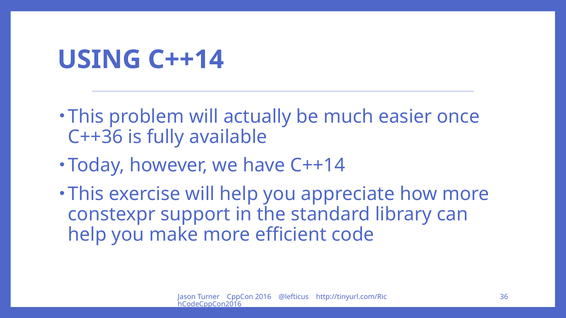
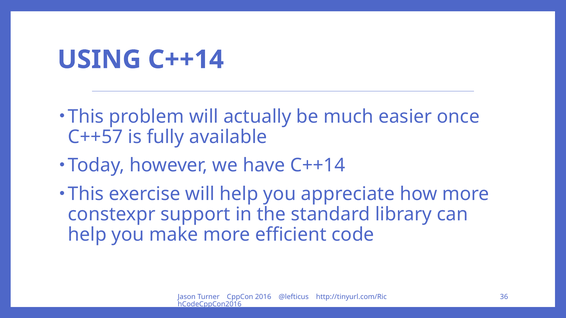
C++36: C++36 -> C++57
